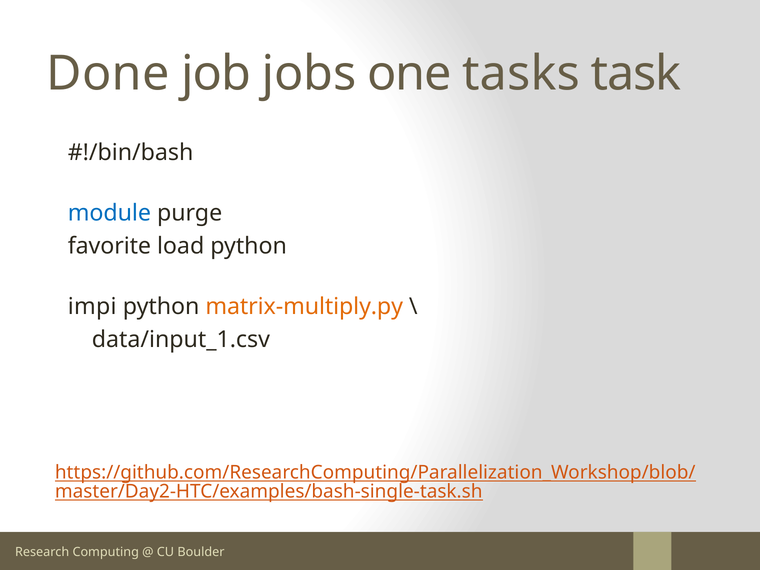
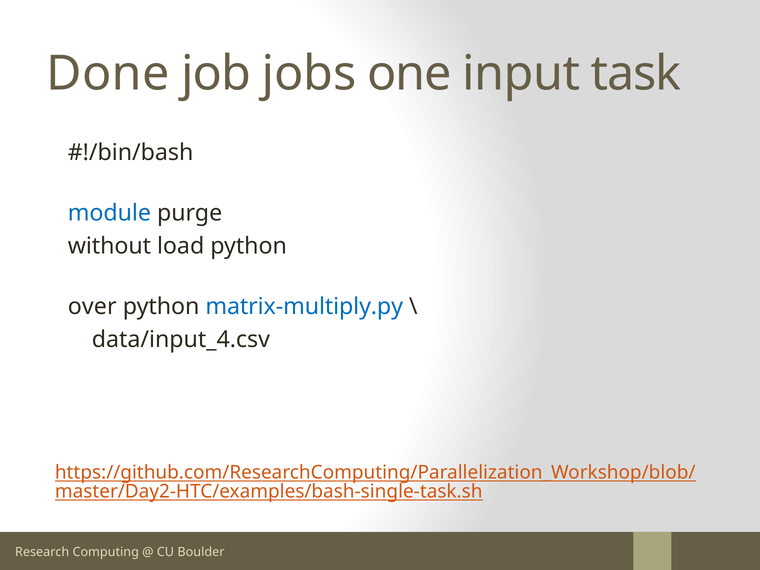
tasks: tasks -> input
favorite: favorite -> without
impi: impi -> over
matrix-multiply.py colour: orange -> blue
data/input_1.csv: data/input_1.csv -> data/input_4.csv
